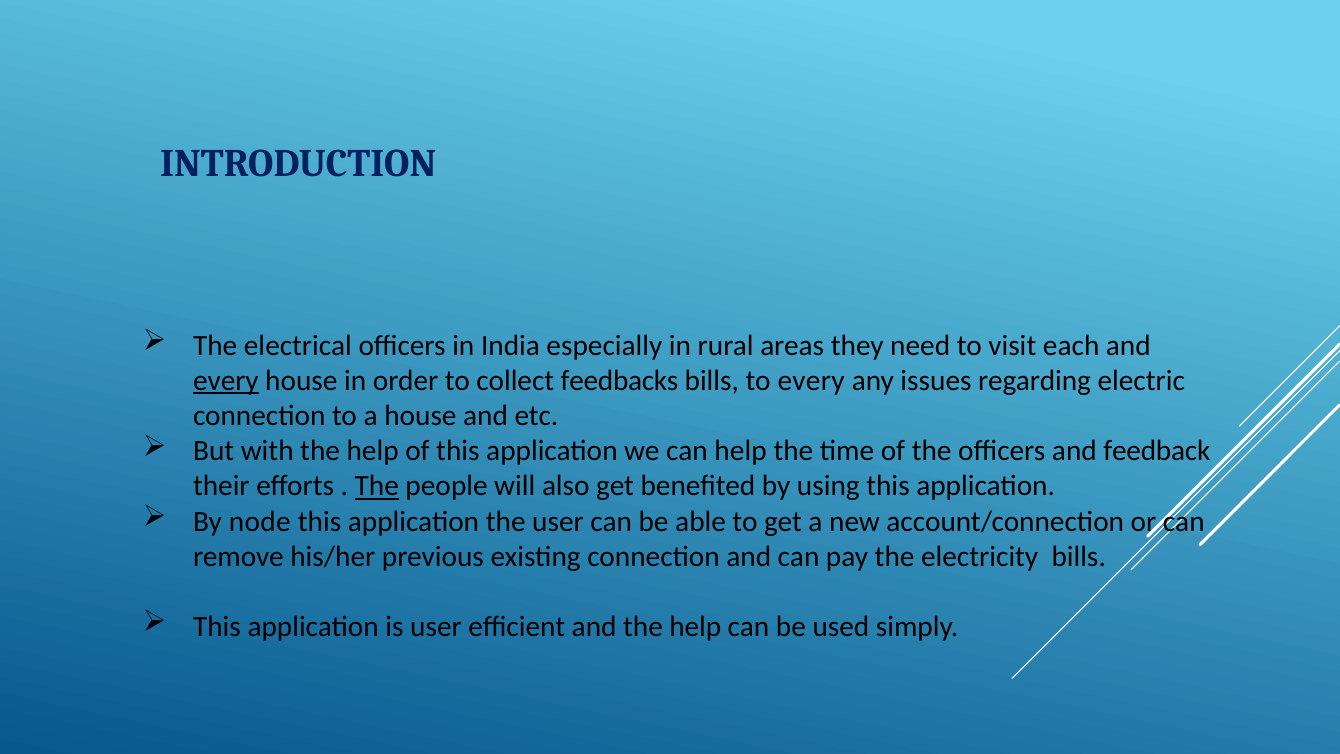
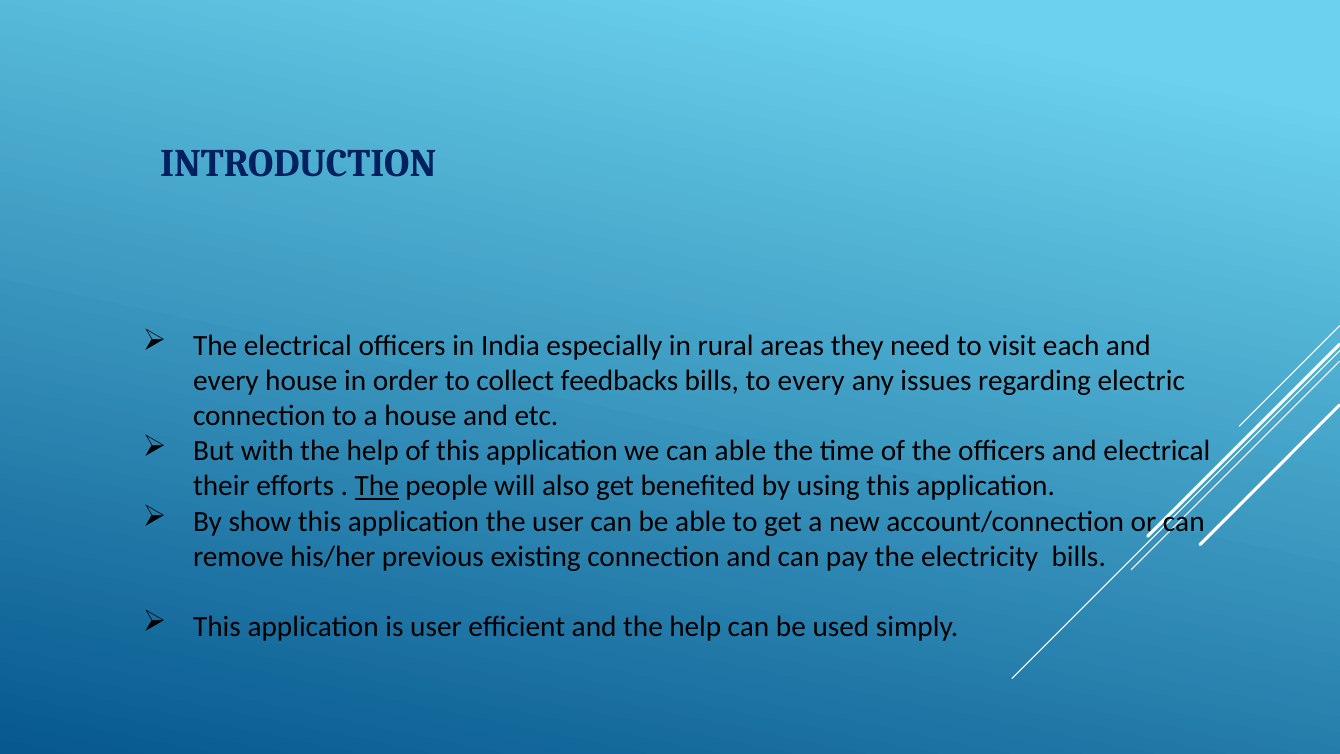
every at (226, 380) underline: present -> none
can help: help -> able
and feedback: feedback -> electrical
node: node -> show
